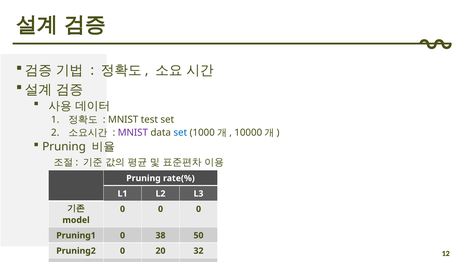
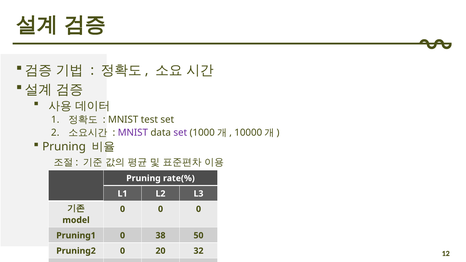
set at (180, 133) colour: blue -> purple
